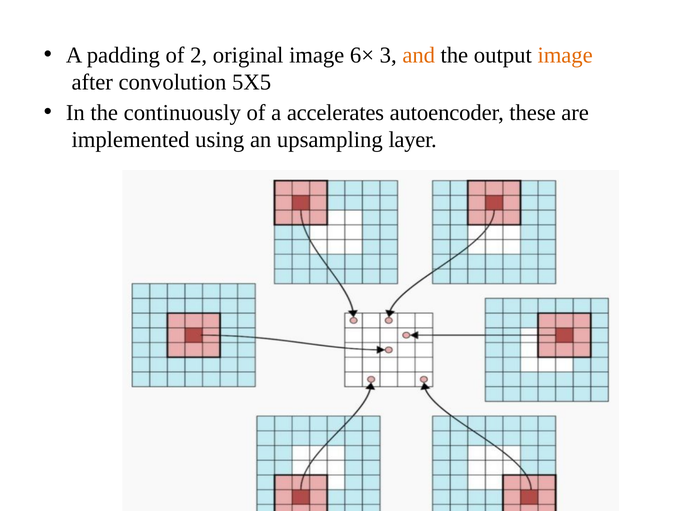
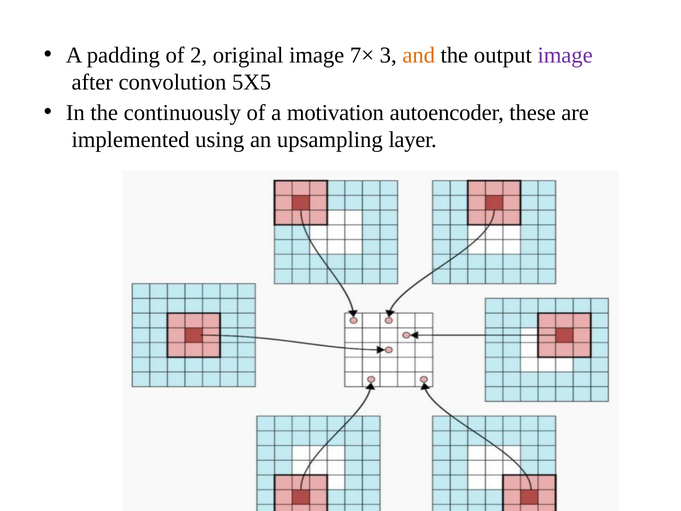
6×: 6× -> 7×
image at (565, 55) colour: orange -> purple
accelerates: accelerates -> motivation
